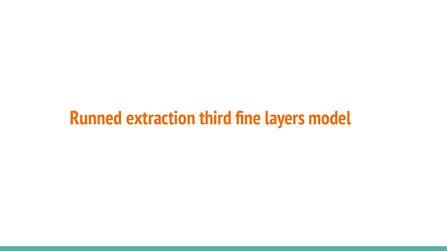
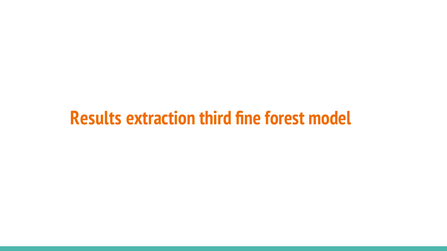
Runned: Runned -> Results
layers: layers -> forest
